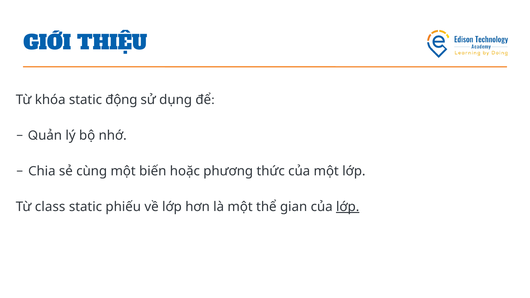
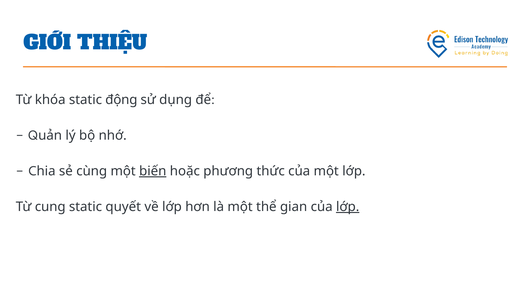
biến underline: none -> present
class: class -> cung
phiếu: phiếu -> quyết
